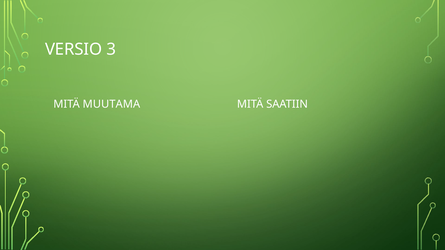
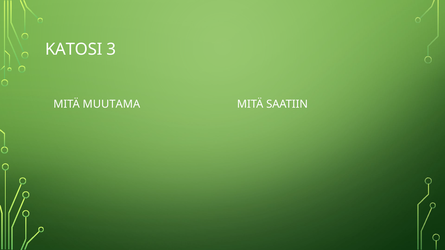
VERSIO: VERSIO -> KATOSI
